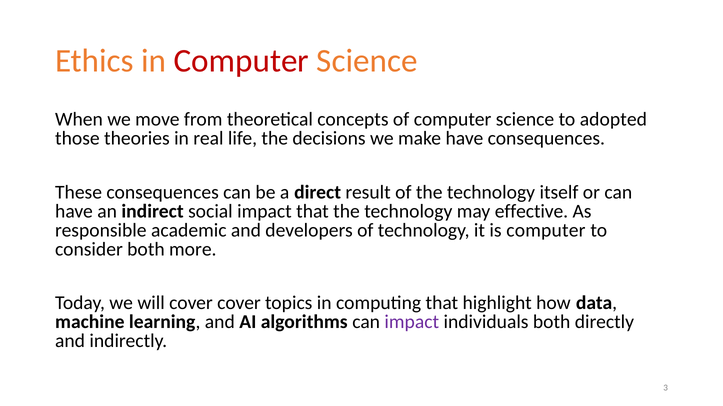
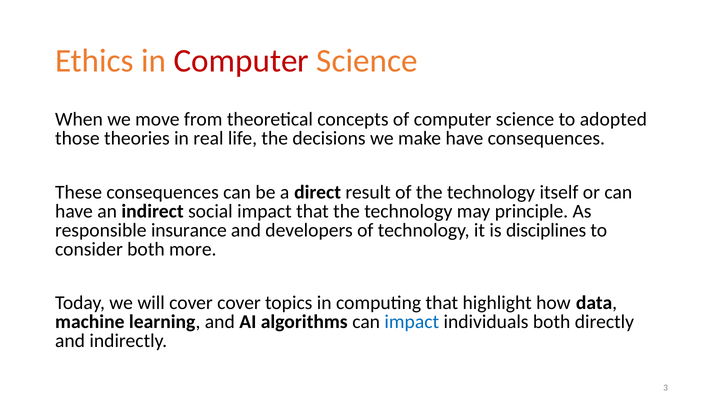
effective: effective -> principle
academic: academic -> insurance
is computer: computer -> disciplines
impact at (412, 322) colour: purple -> blue
